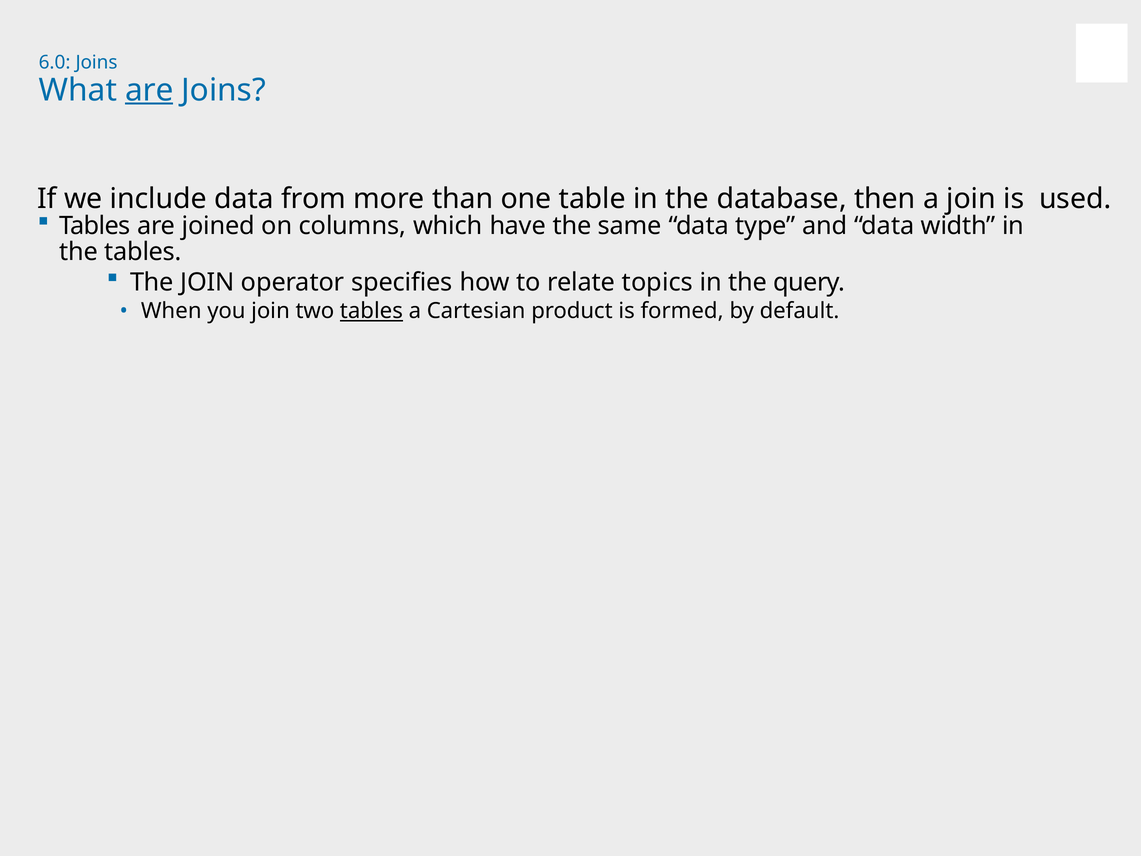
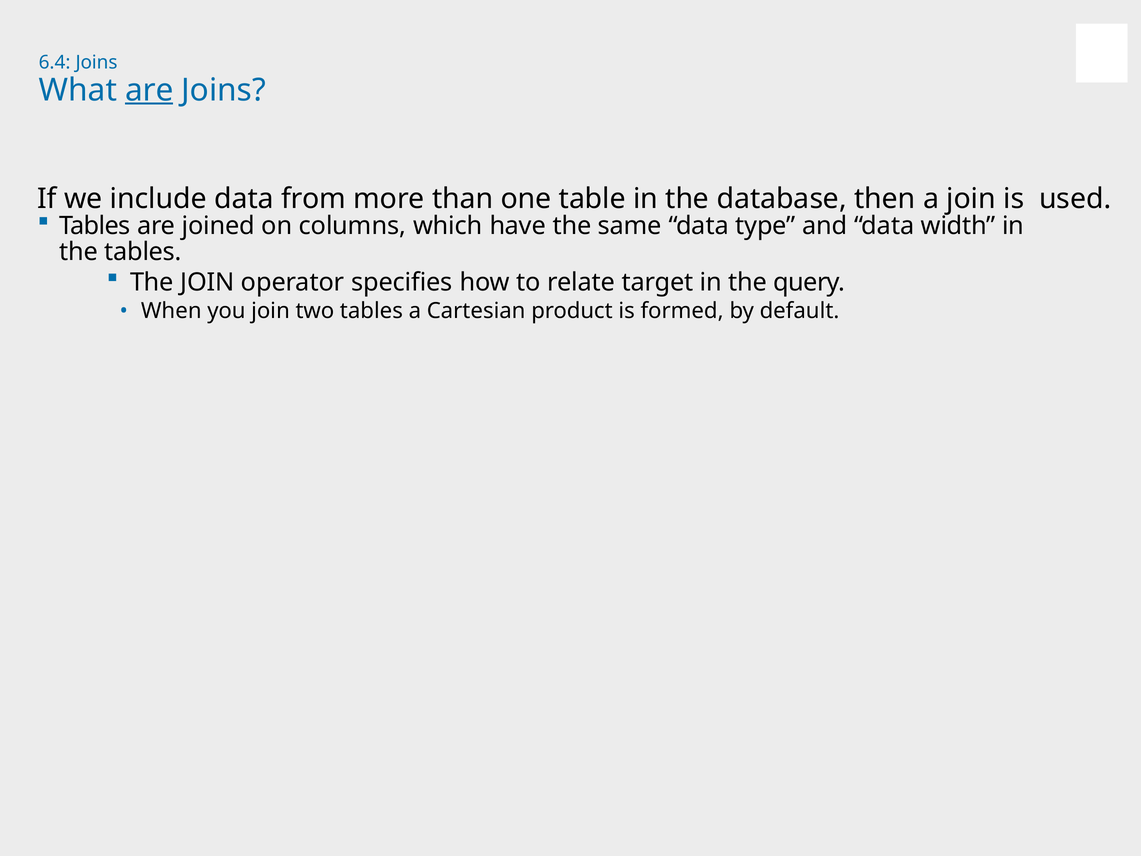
6.0: 6.0 -> 6.4
topics: topics -> target
tables at (371, 311) underline: present -> none
